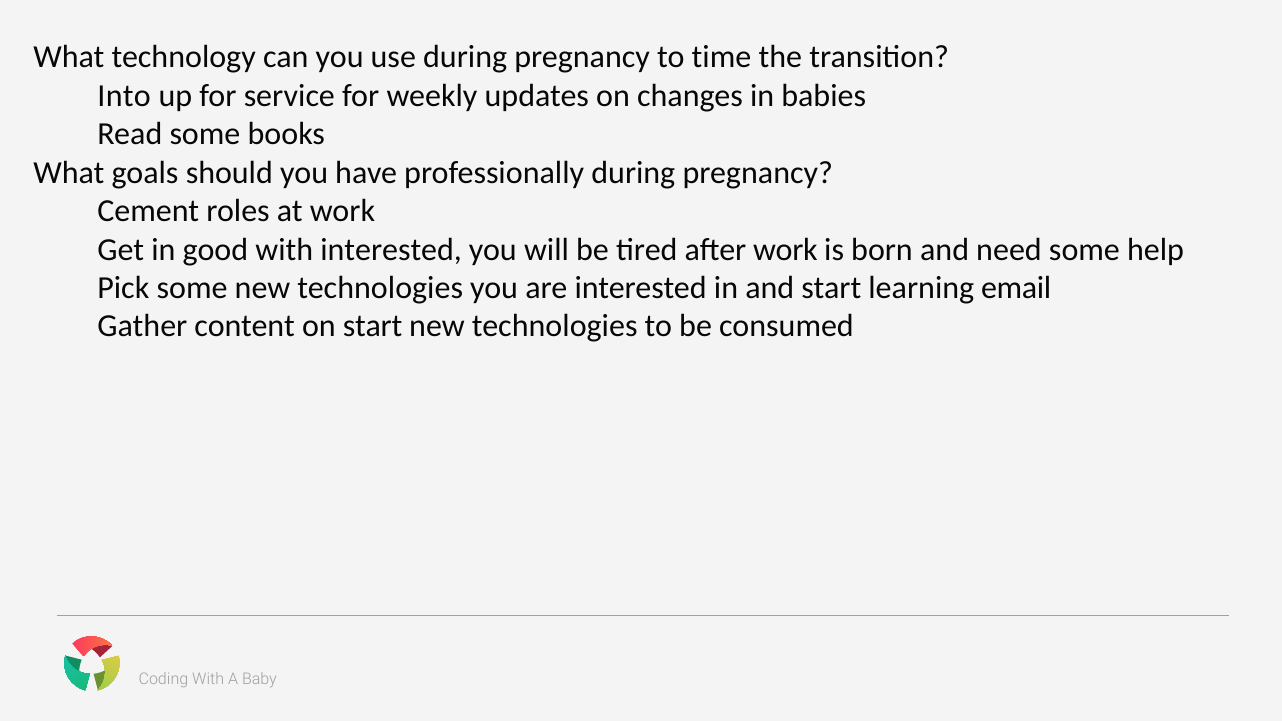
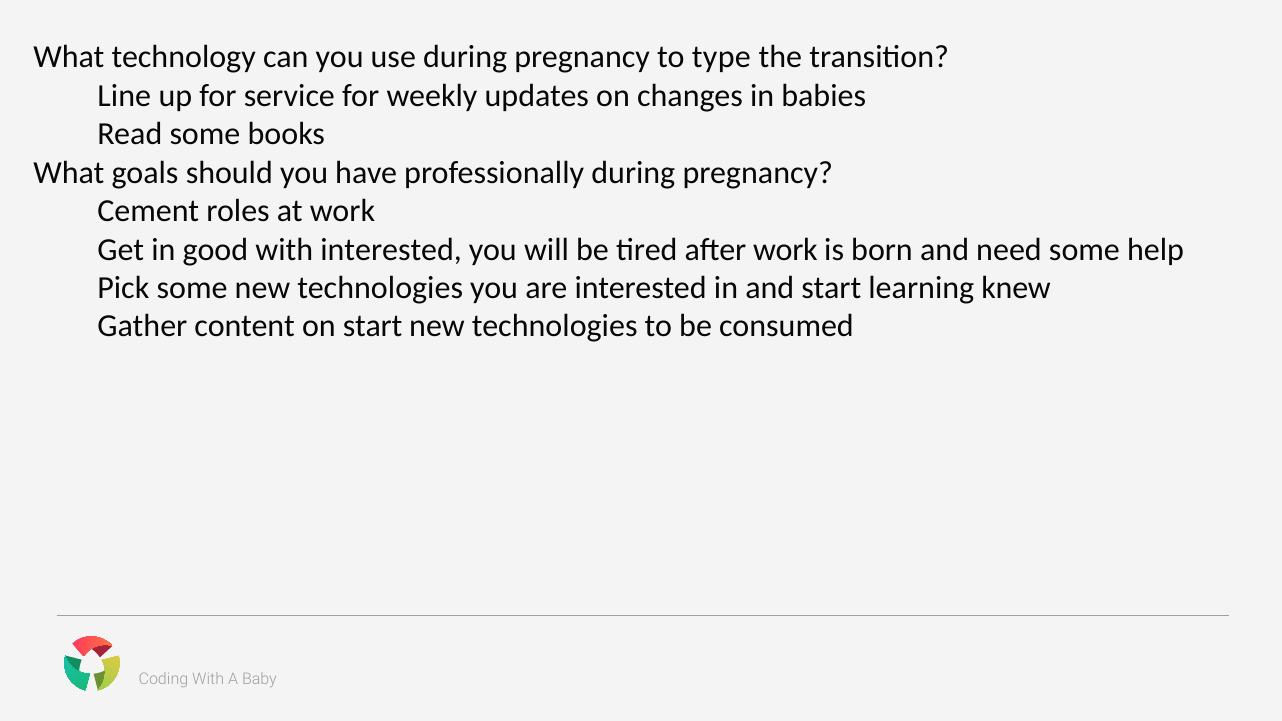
time: time -> type
Into: Into -> Line
email: email -> knew
